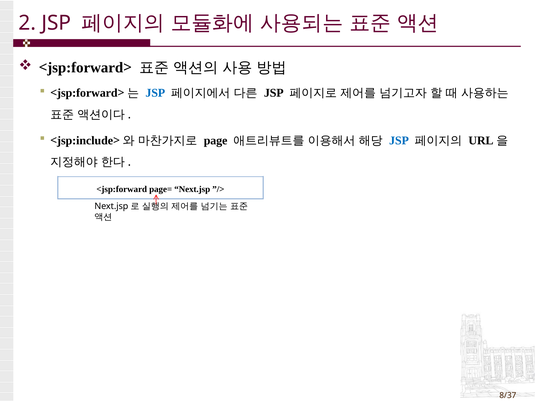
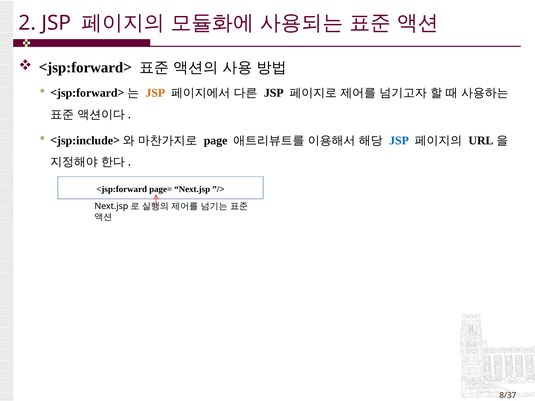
JSP at (155, 93) colour: blue -> orange
